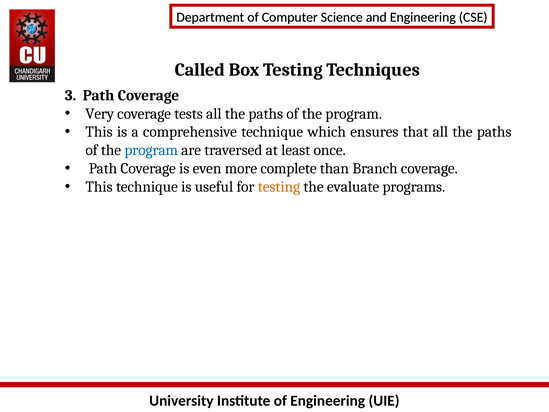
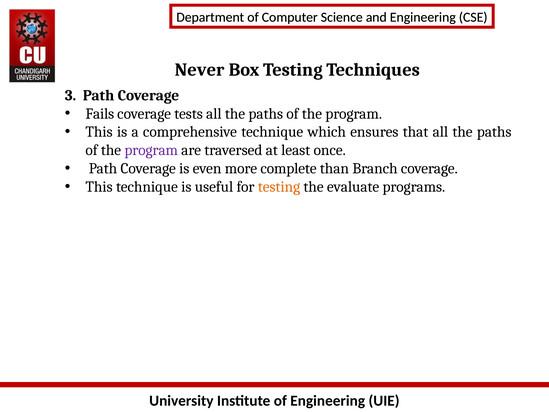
Called: Called -> Never
Very: Very -> Fails
program at (151, 150) colour: blue -> purple
